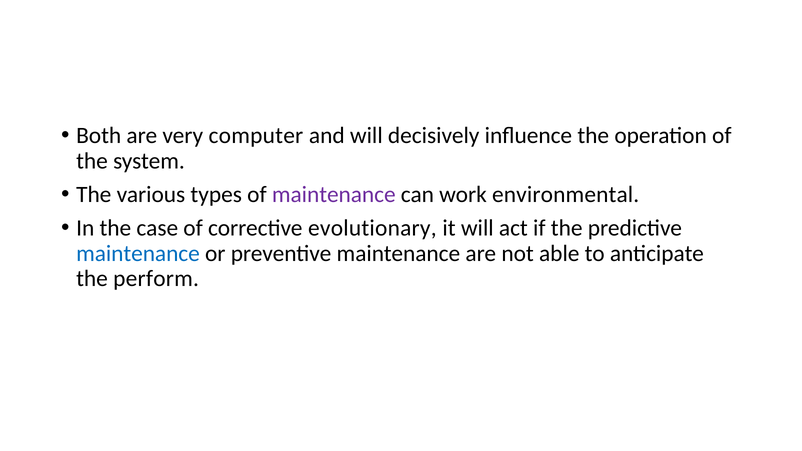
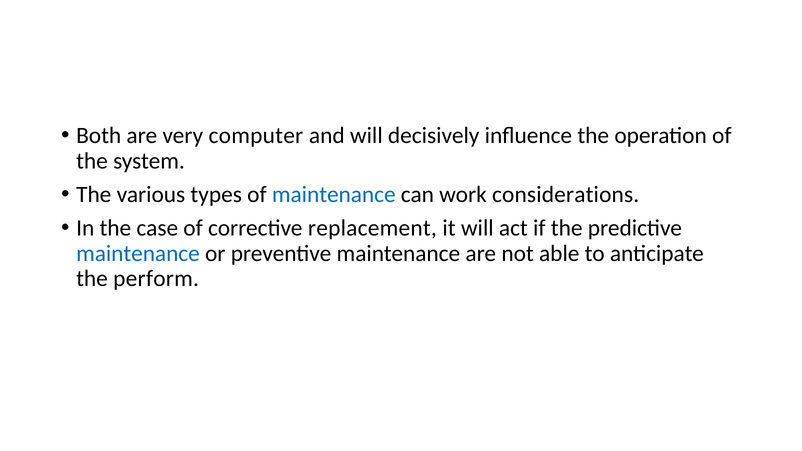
maintenance at (334, 194) colour: purple -> blue
environmental: environmental -> considerations
evolutionary: evolutionary -> replacement
